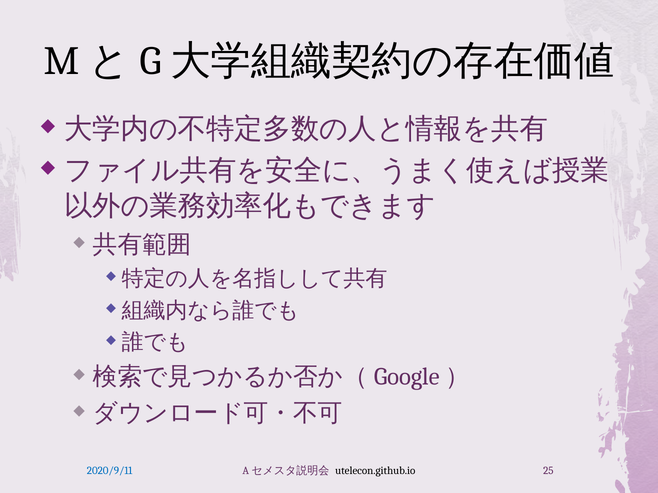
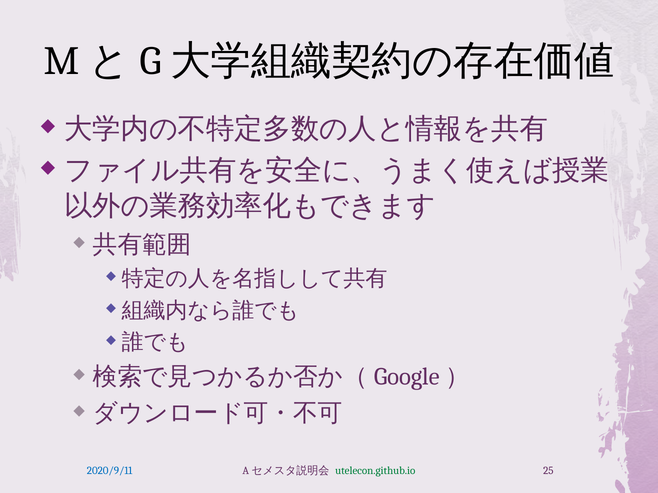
utelecon.github.io colour: black -> green
